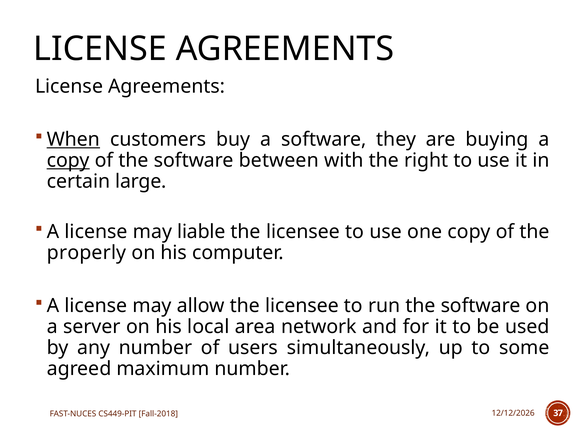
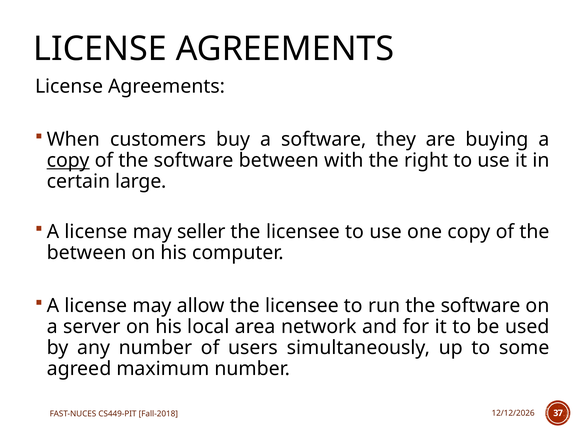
When underline: present -> none
liable: liable -> seller
properly at (87, 253): properly -> between
